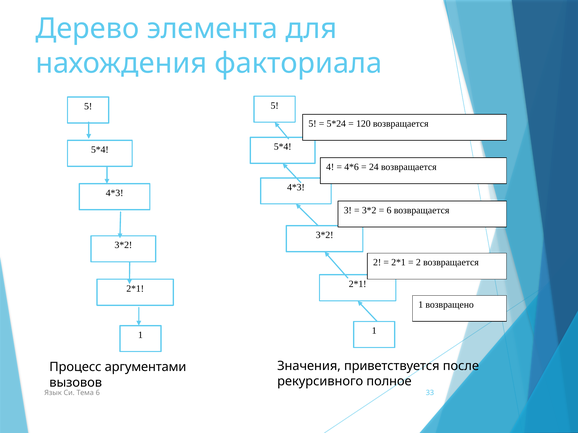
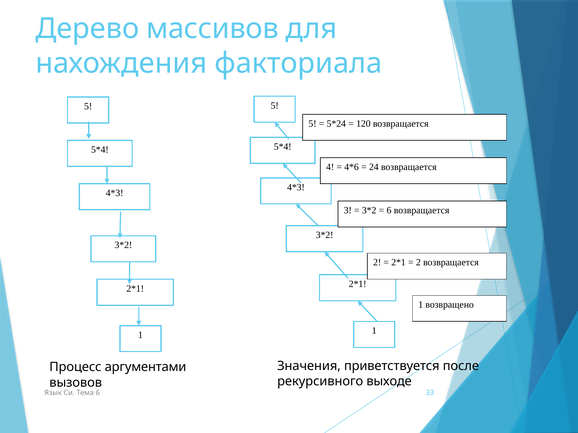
элемента: элемента -> массивов
полное: полное -> выходе
